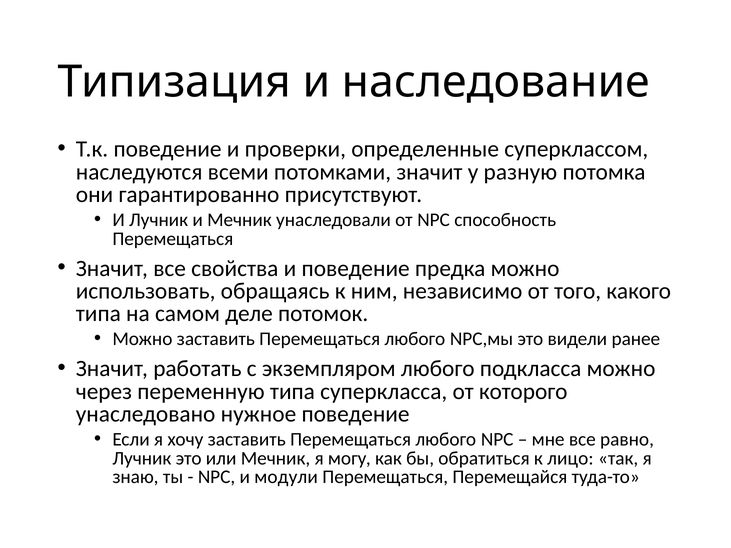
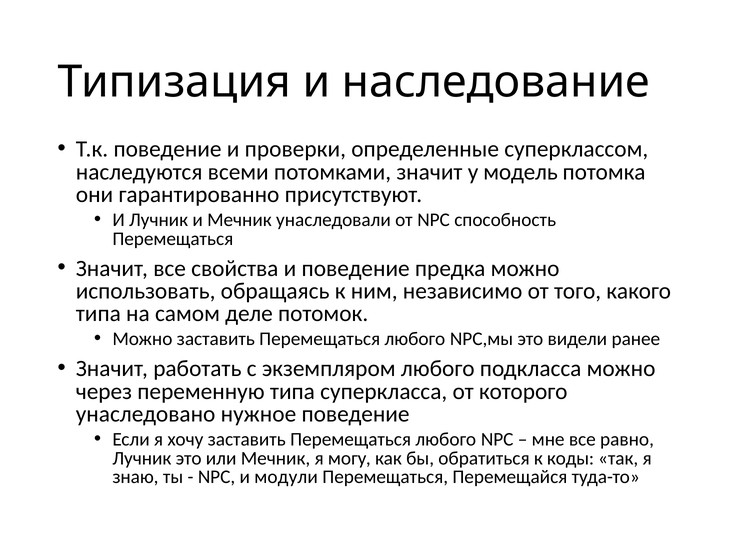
разную: разную -> модель
лицо: лицо -> коды
